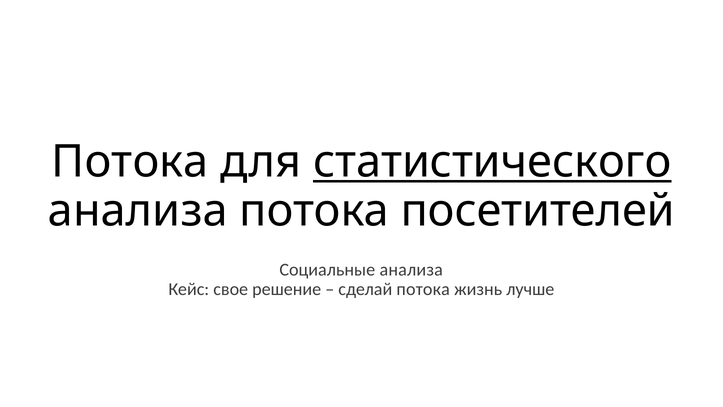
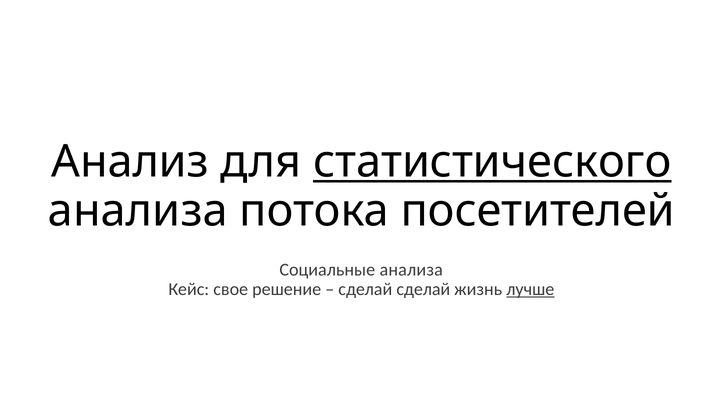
Потока at (130, 162): Потока -> Анализ
сделай потока: потока -> сделай
лучше underline: none -> present
